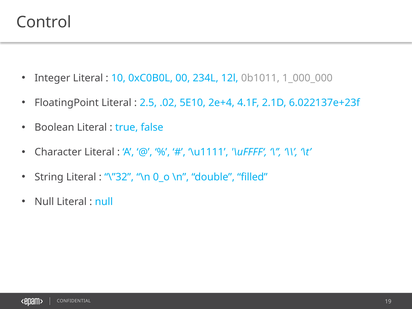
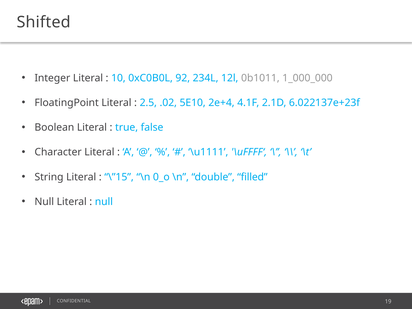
Control: Control -> Shifted
00: 00 -> 92
\”32: \”32 -> \”15
